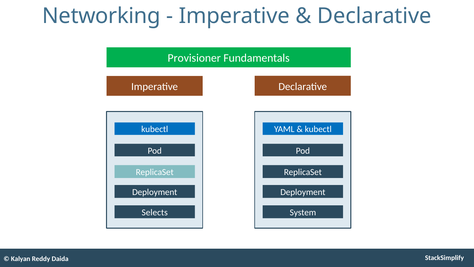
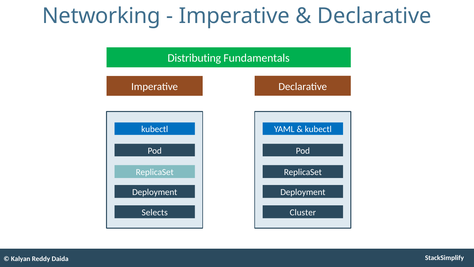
Provisioner: Provisioner -> Distributing
System: System -> Cluster
